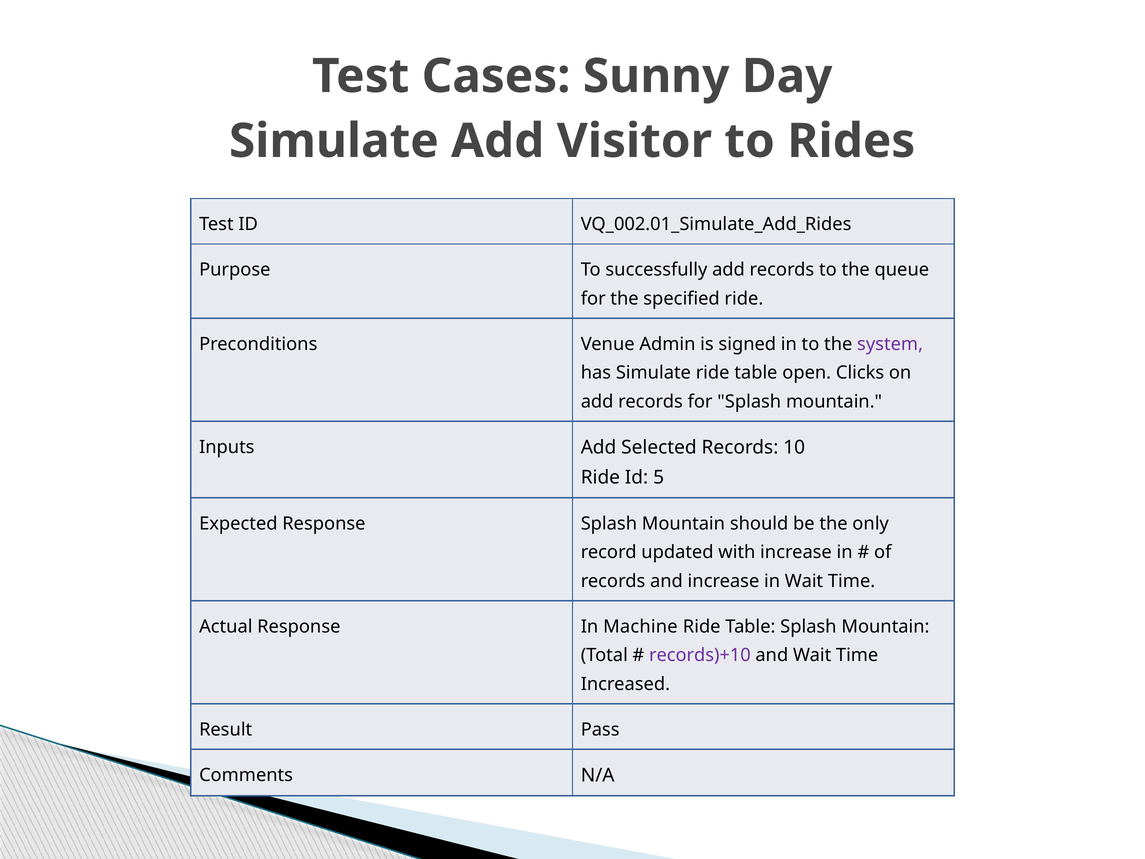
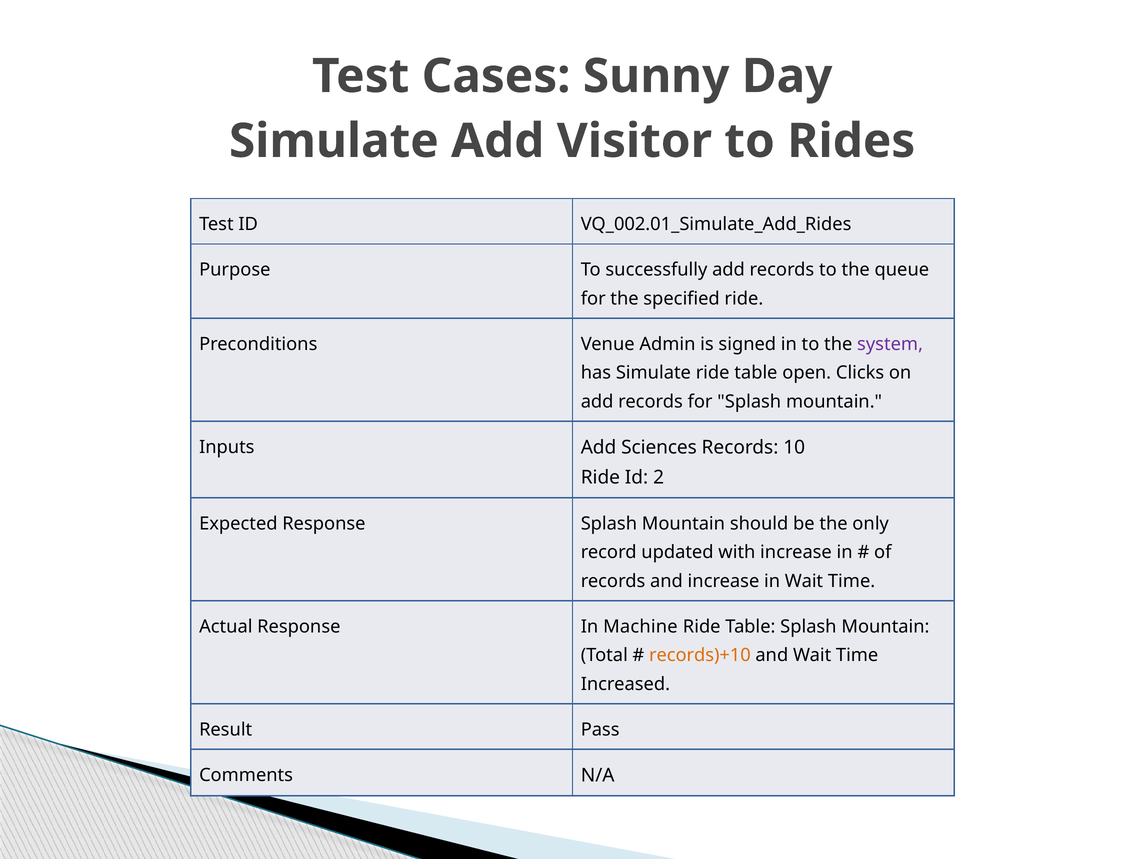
Selected: Selected -> Sciences
5: 5 -> 2
records)+10 colour: purple -> orange
